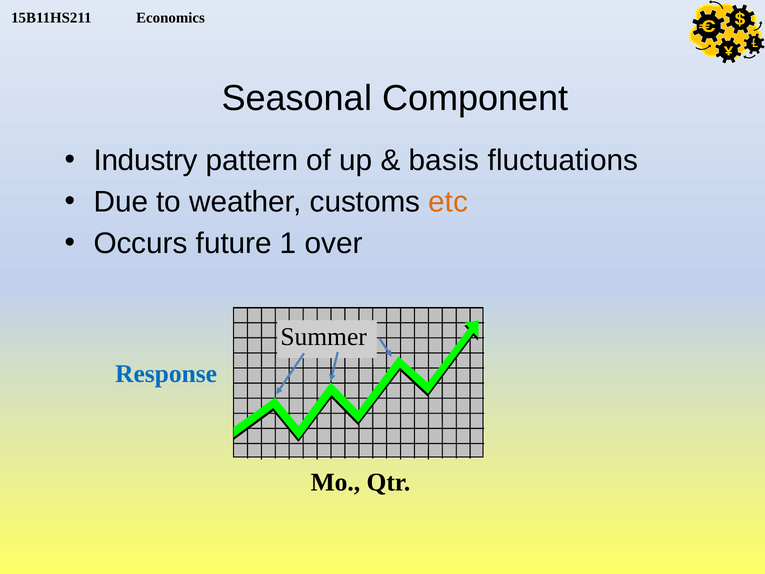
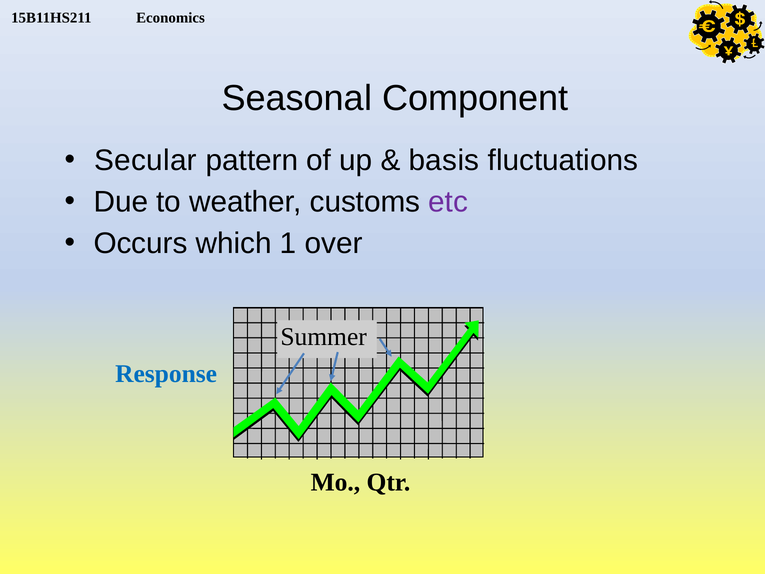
Industry: Industry -> Secular
etc colour: orange -> purple
future: future -> which
